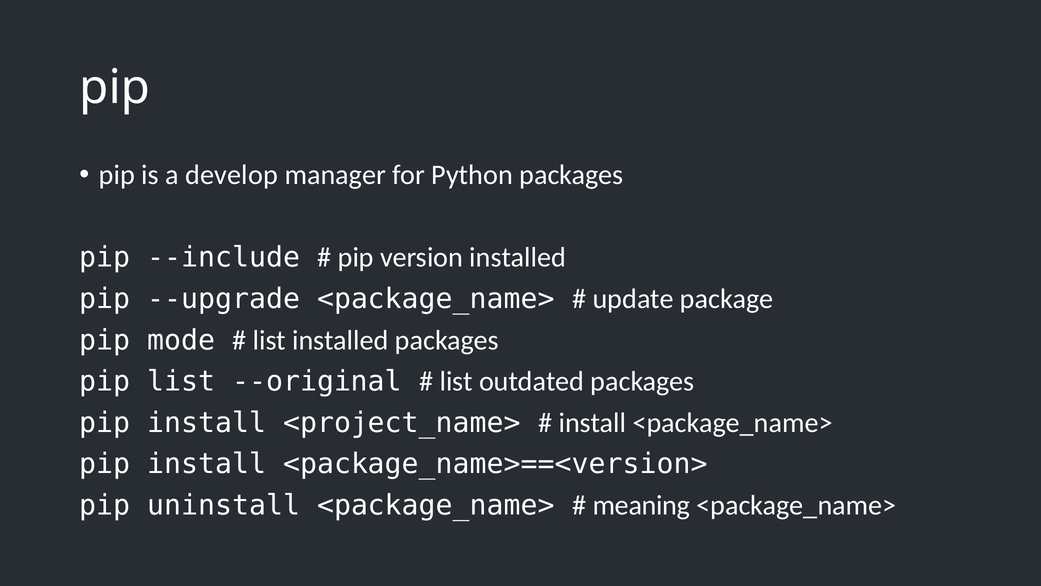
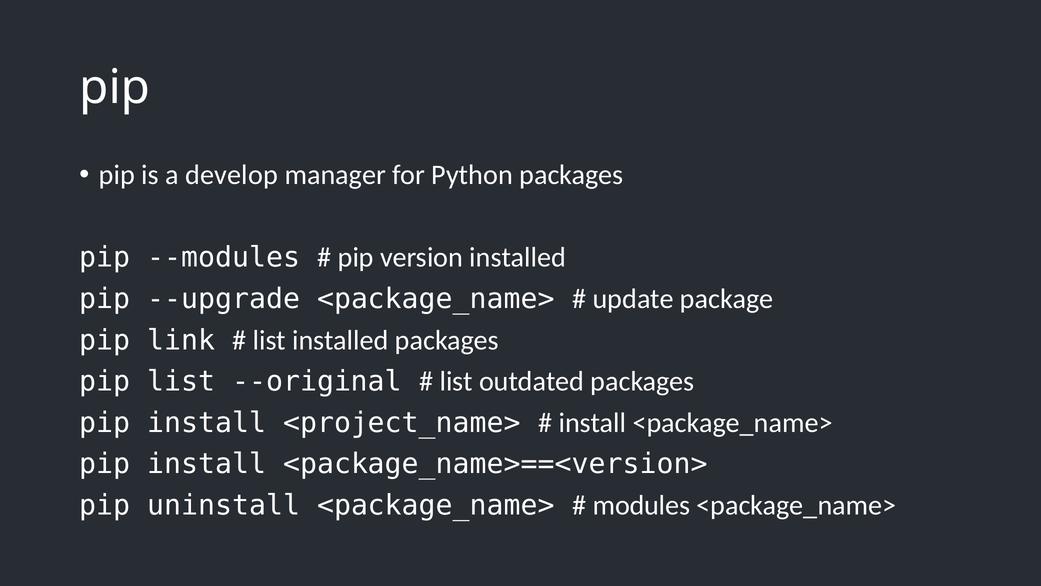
--include: --include -> --modules
mode: mode -> link
meaning: meaning -> modules
